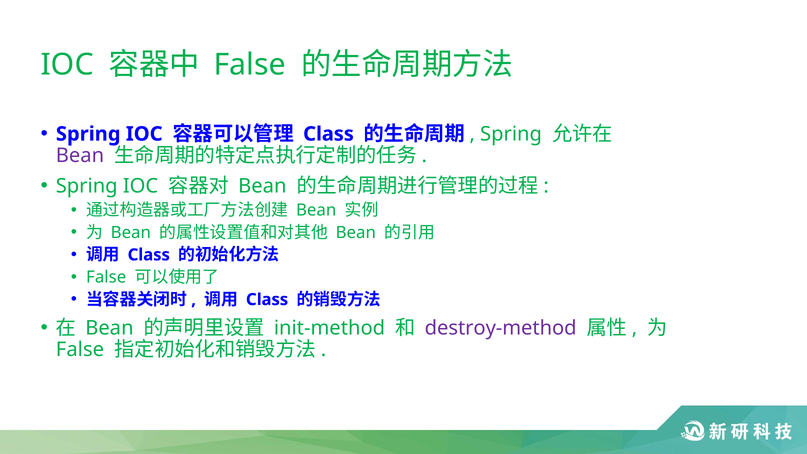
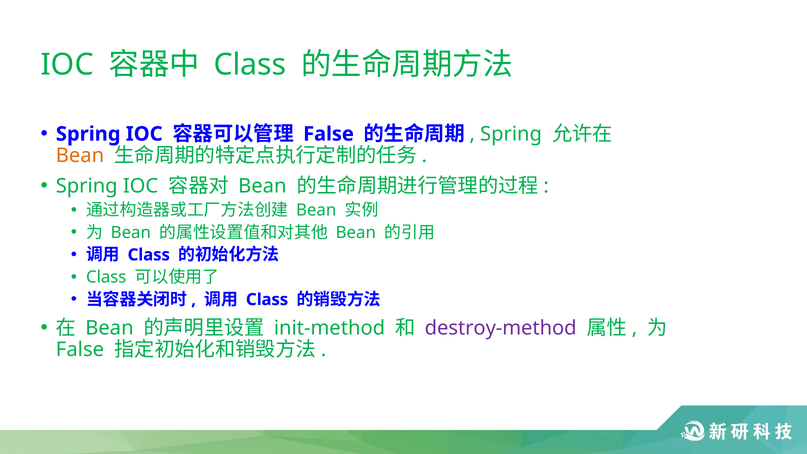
False at (250, 65): False -> Class
Class at (328, 134): Class -> False
Bean at (80, 156) colour: purple -> orange
False at (106, 277): False -> Class
